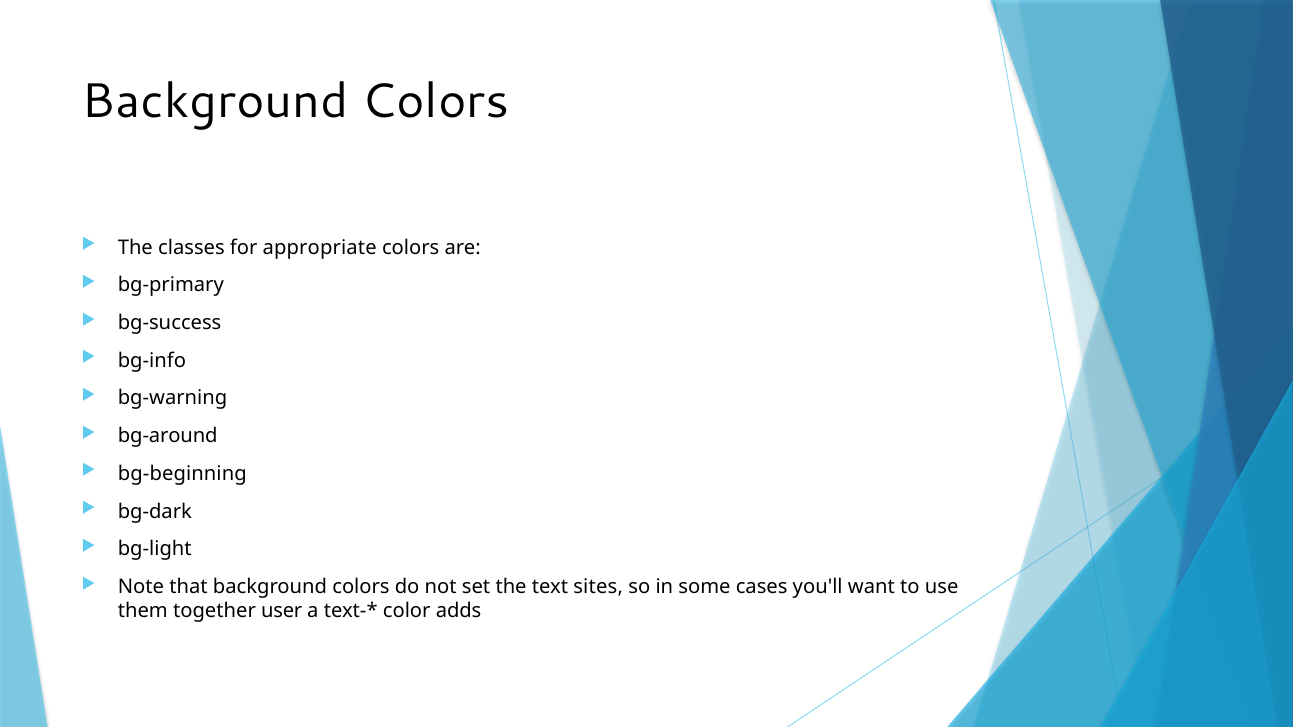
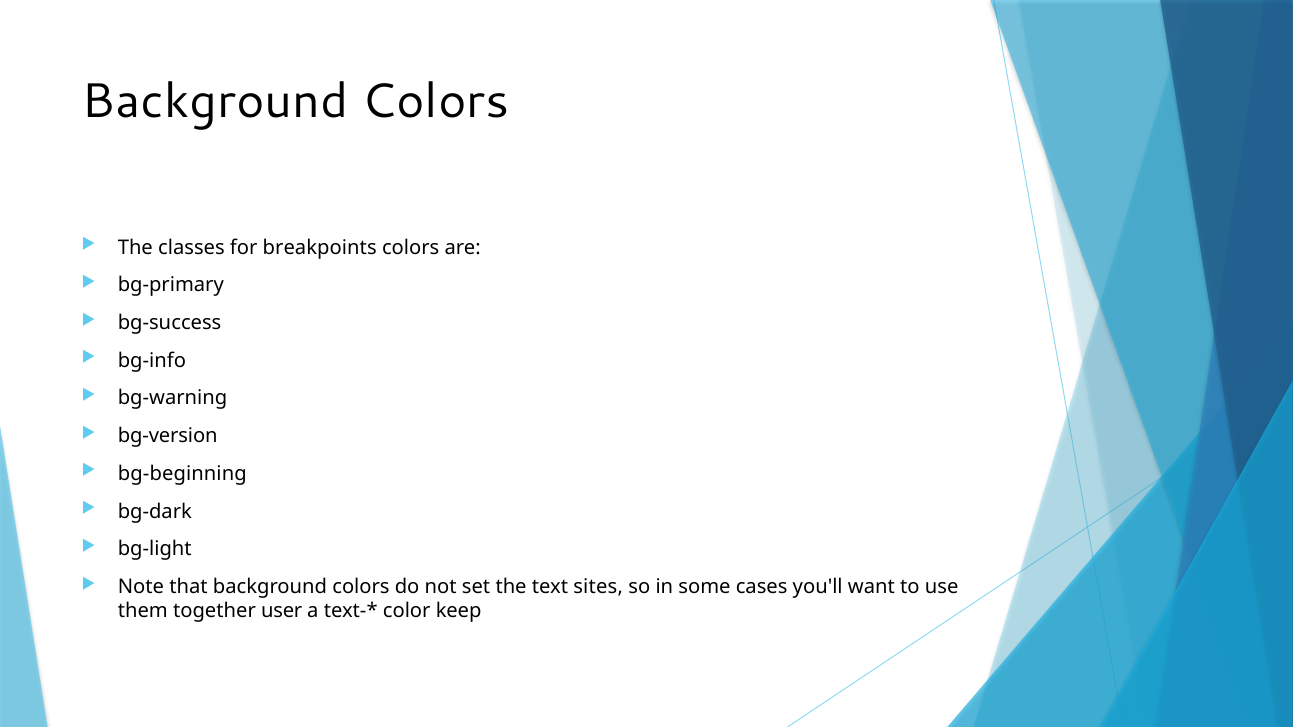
appropriate: appropriate -> breakpoints
bg-around: bg-around -> bg-version
adds: adds -> keep
